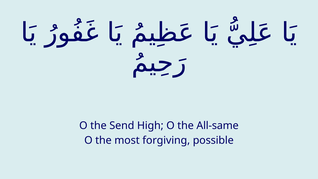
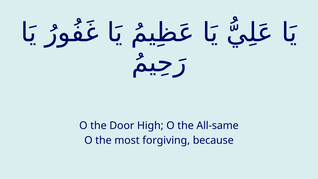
Send: Send -> Door
possible: possible -> because
